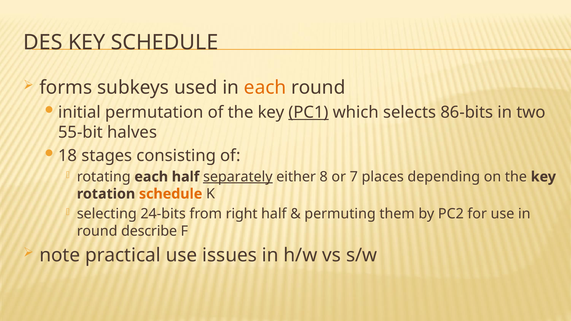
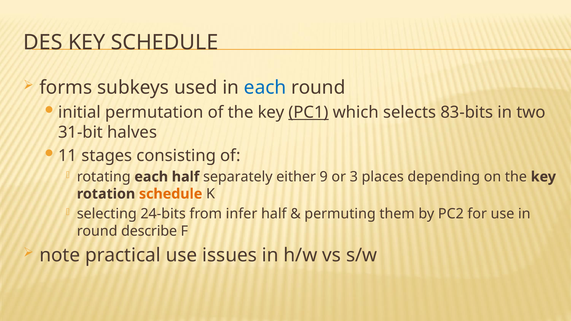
each at (265, 88) colour: orange -> blue
86-bits: 86-bits -> 83-bits
55-bit: 55-bit -> 31-bit
18: 18 -> 11
separately underline: present -> none
8: 8 -> 9
7: 7 -> 3
right: right -> infer
